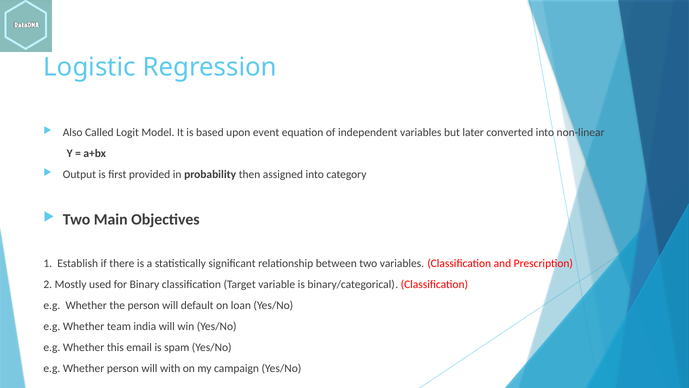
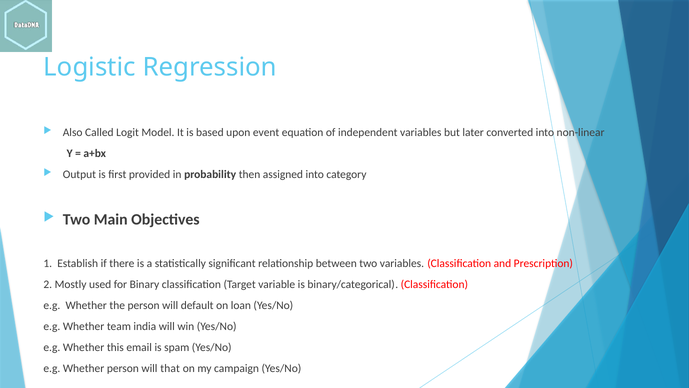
with: with -> that
